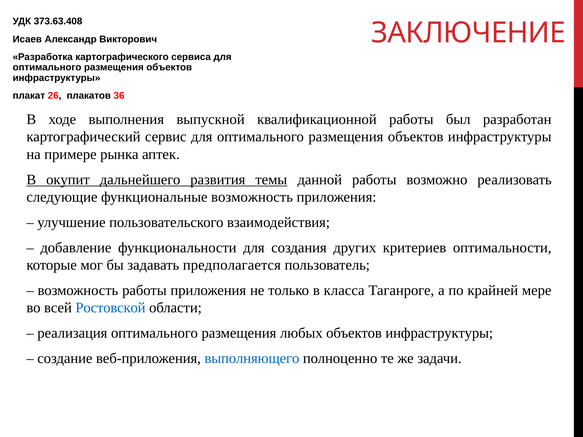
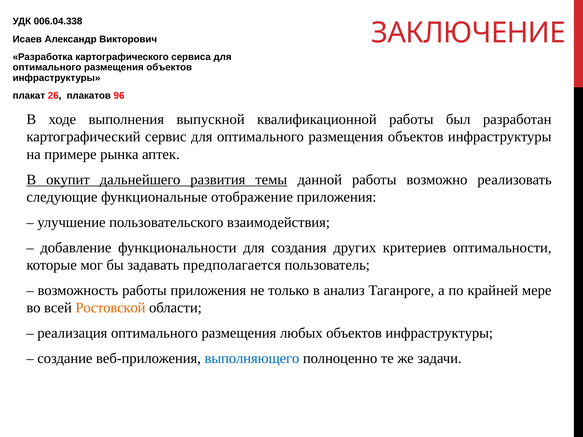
373.63.408: 373.63.408 -> 006.04.338
36: 36 -> 96
функциональные возможность: возможность -> отображение
класса: класса -> анализ
Ростовской colour: blue -> orange
